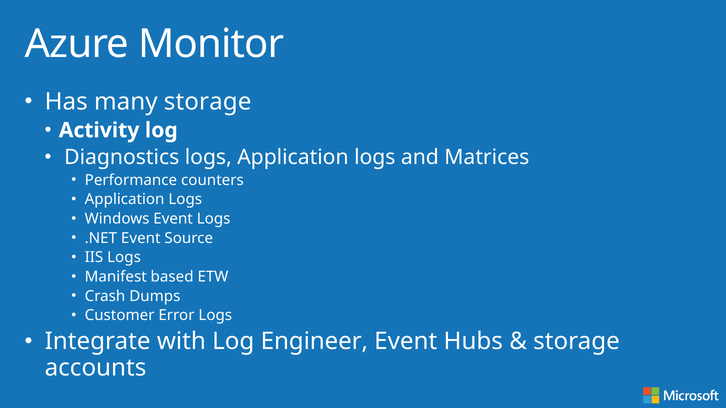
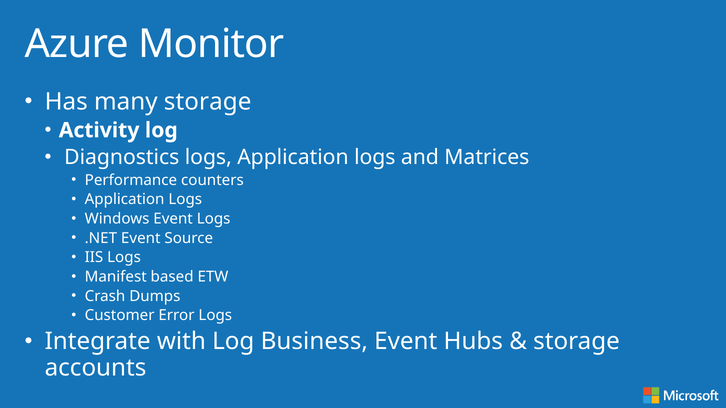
Engineer: Engineer -> Business
